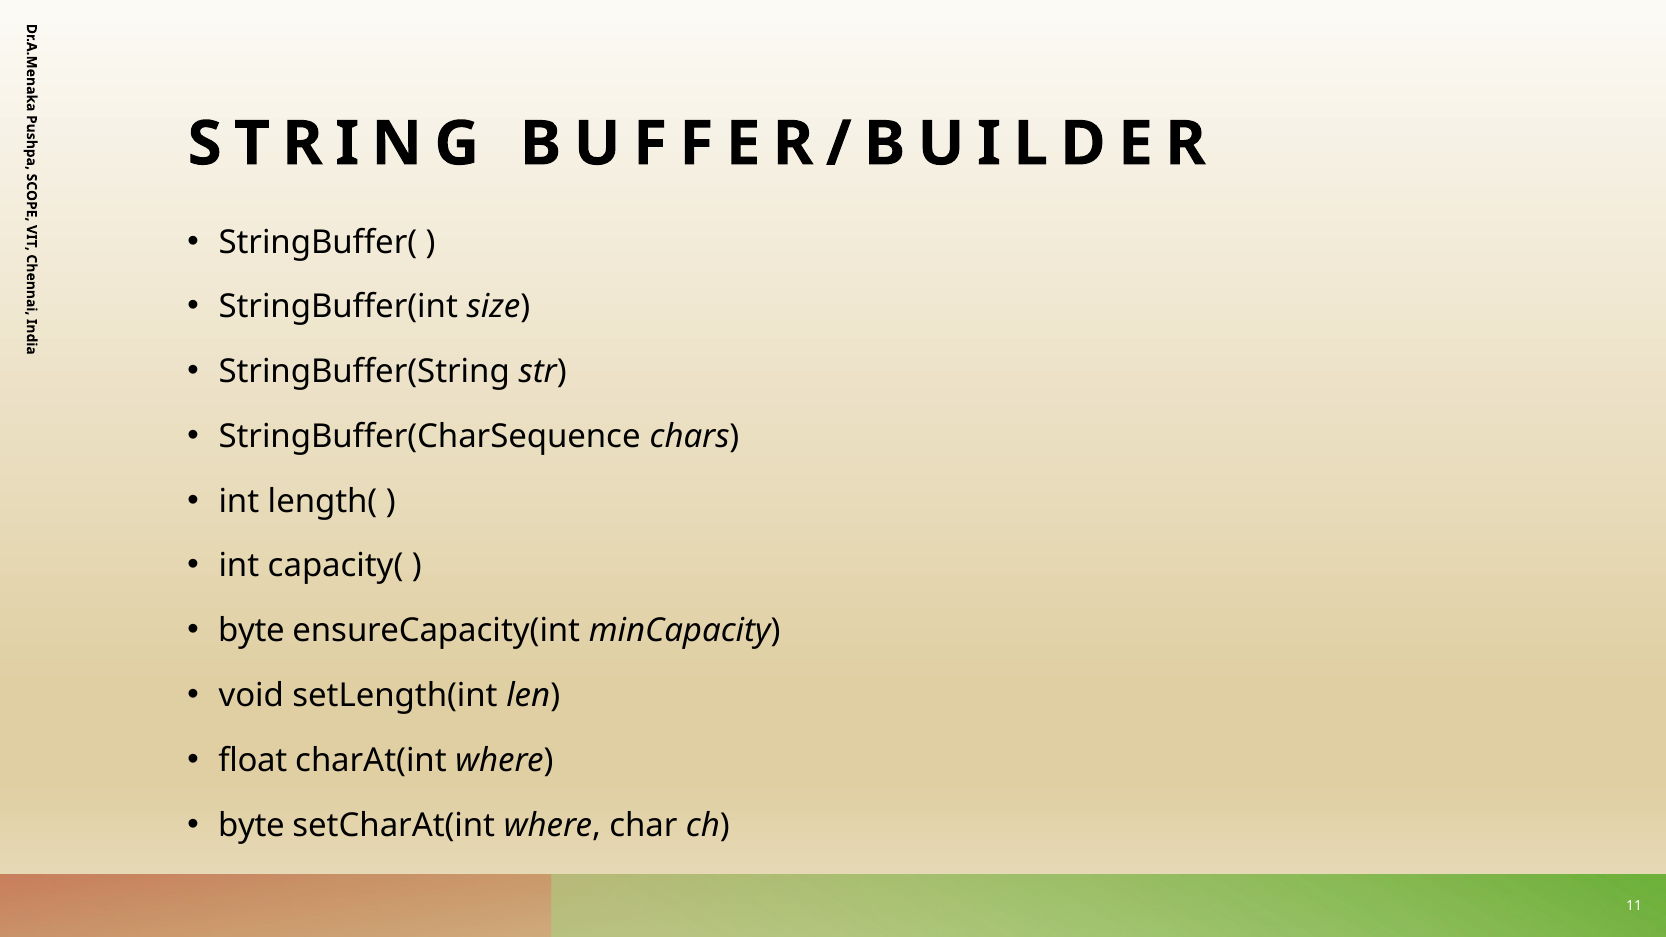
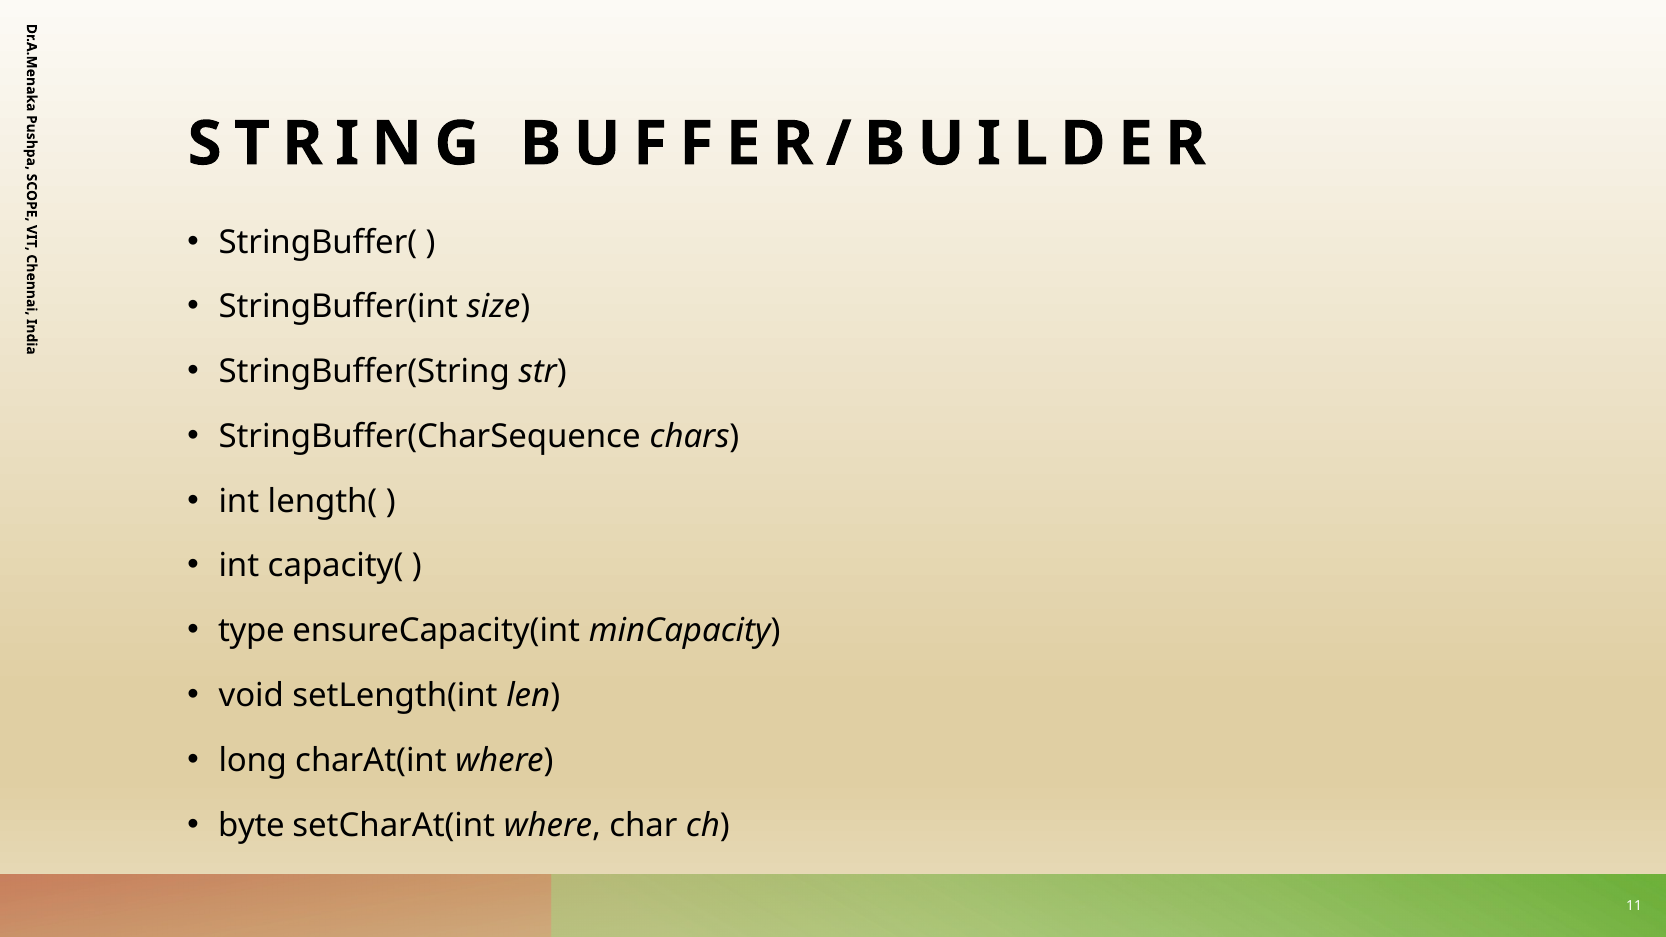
byte at (251, 631): byte -> type
float: float -> long
